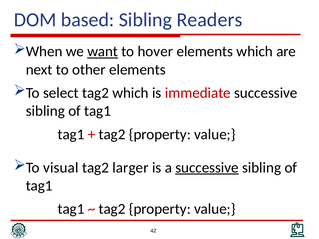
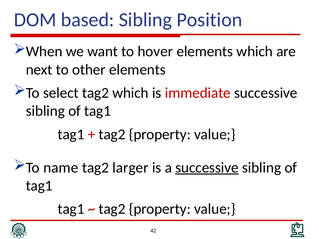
Readers: Readers -> Position
want underline: present -> none
visual: visual -> name
